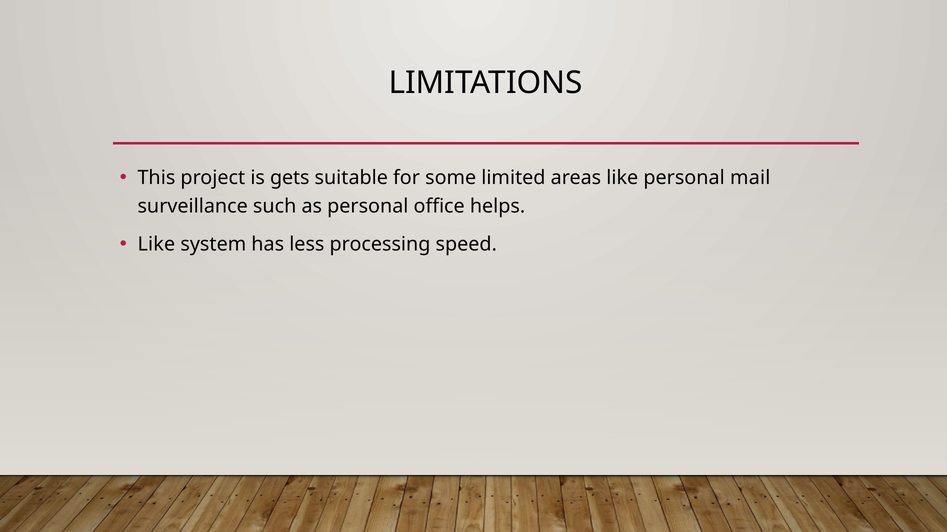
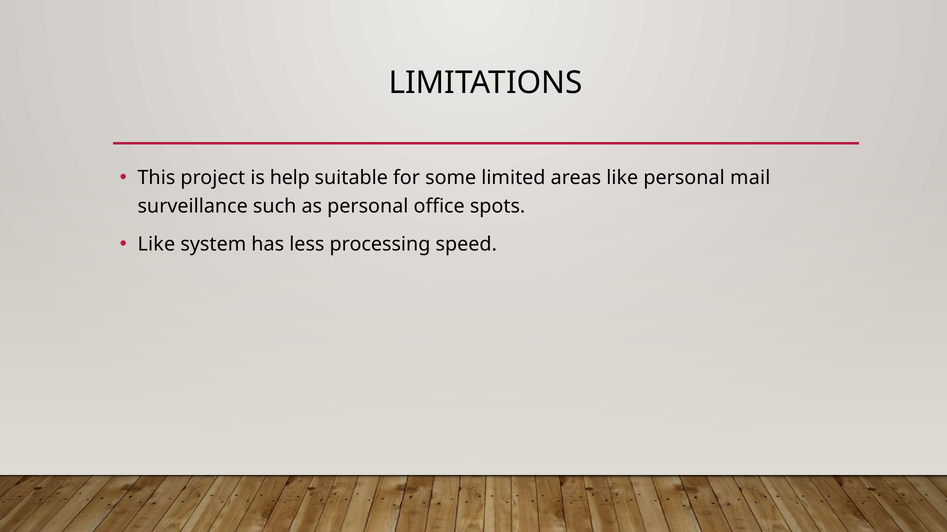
gets: gets -> help
helps: helps -> spots
